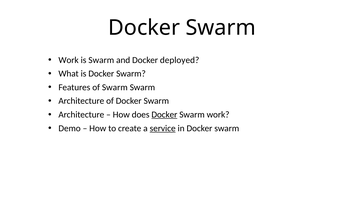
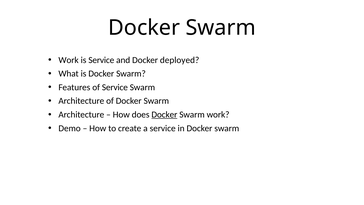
is Swarm: Swarm -> Service
of Swarm: Swarm -> Service
service at (163, 128) underline: present -> none
